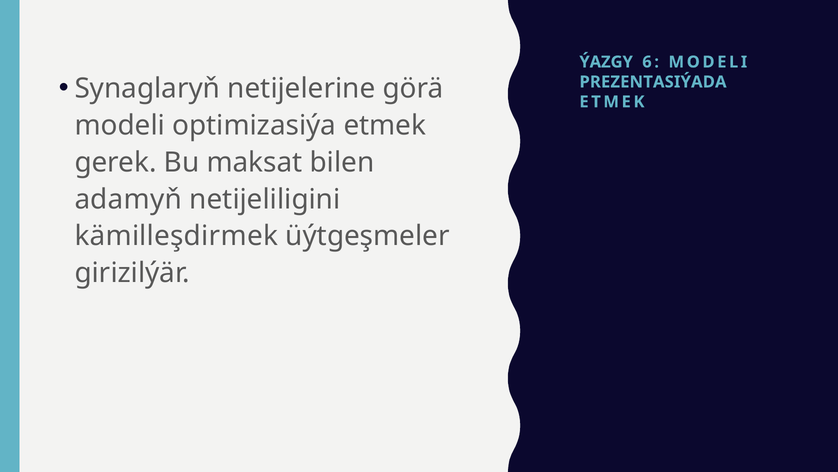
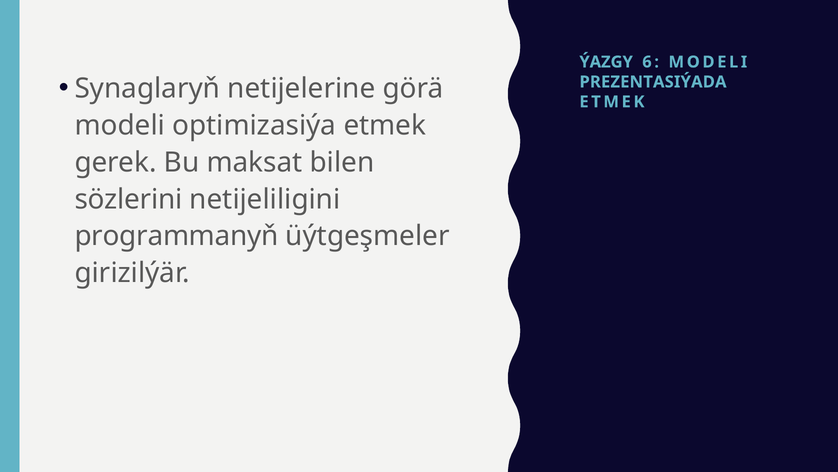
adamyň: adamyň -> sözlerini
kämilleşdirmek: kämilleşdirmek -> programmanyň
